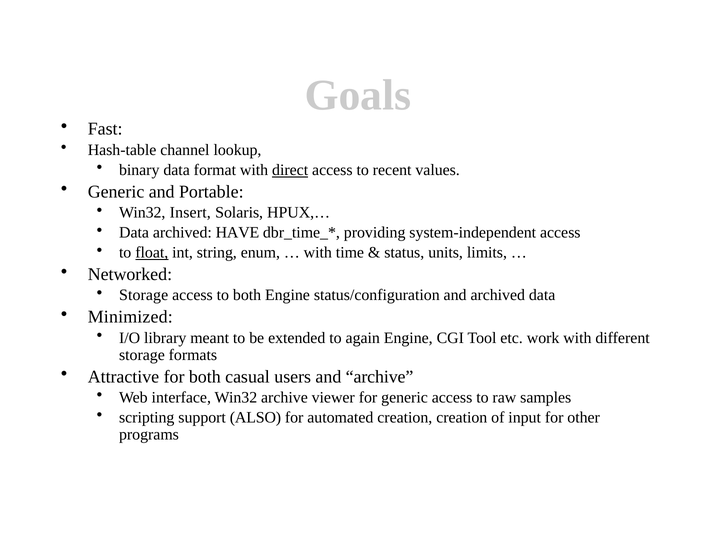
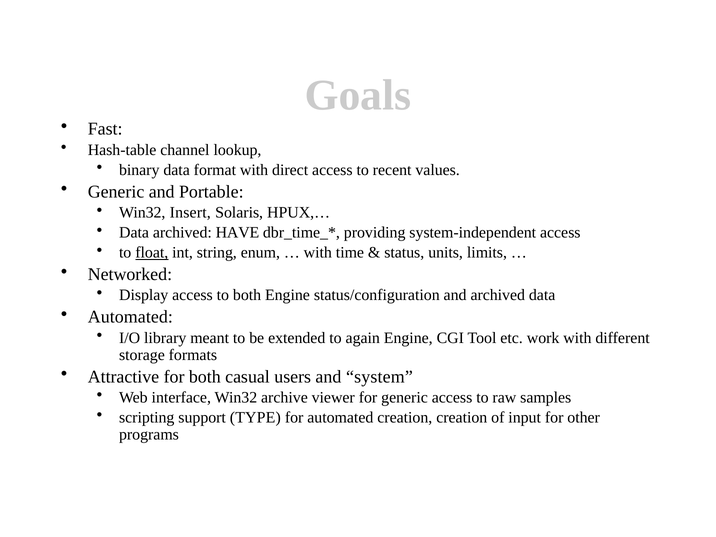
direct underline: present -> none
Storage at (144, 295): Storage -> Display
Minimized at (130, 317): Minimized -> Automated
and archive: archive -> system
ALSO: ALSO -> TYPE
